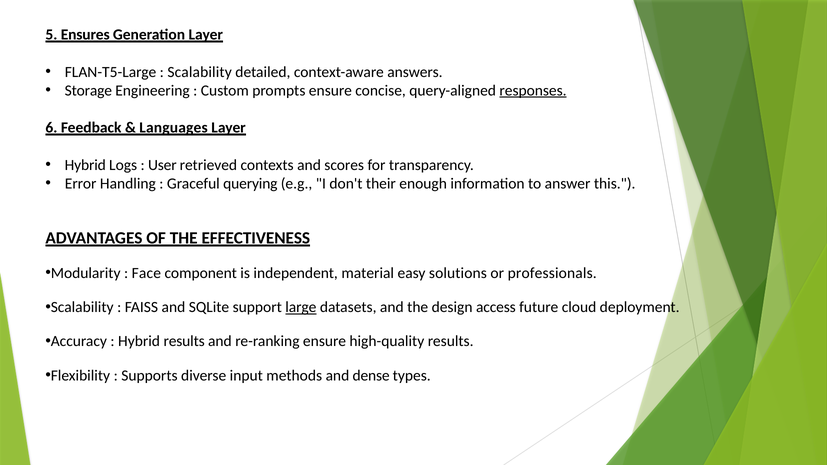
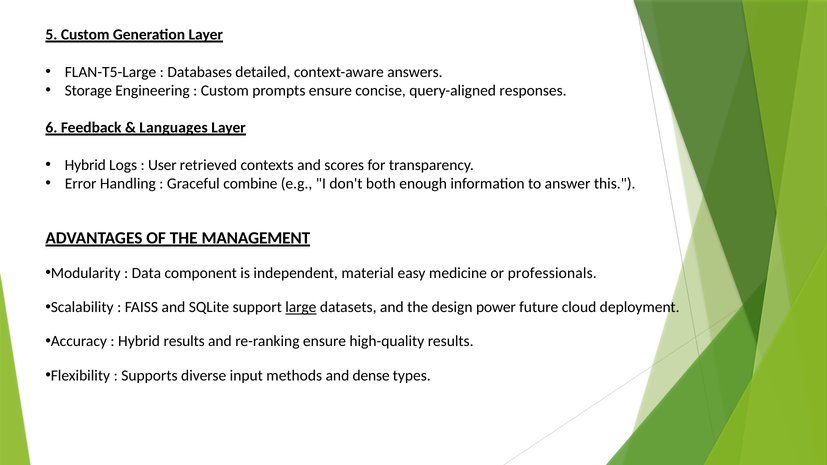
5 Ensures: Ensures -> Custom
Scalability at (200, 72): Scalability -> Databases
responses underline: present -> none
querying: querying -> combine
their: their -> both
EFFECTIVENESS: EFFECTIVENESS -> MANAGEMENT
Face: Face -> Data
solutions: solutions -> medicine
access: access -> power
